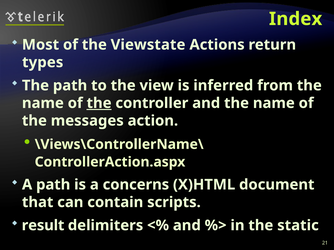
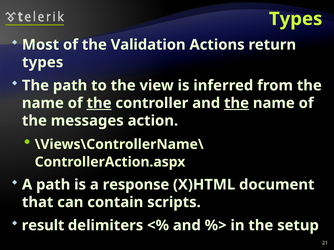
Index at (296, 19): Index -> Types
Viewstate: Viewstate -> Validation
the at (237, 103) underline: none -> present
concerns: concerns -> response
static: static -> setup
